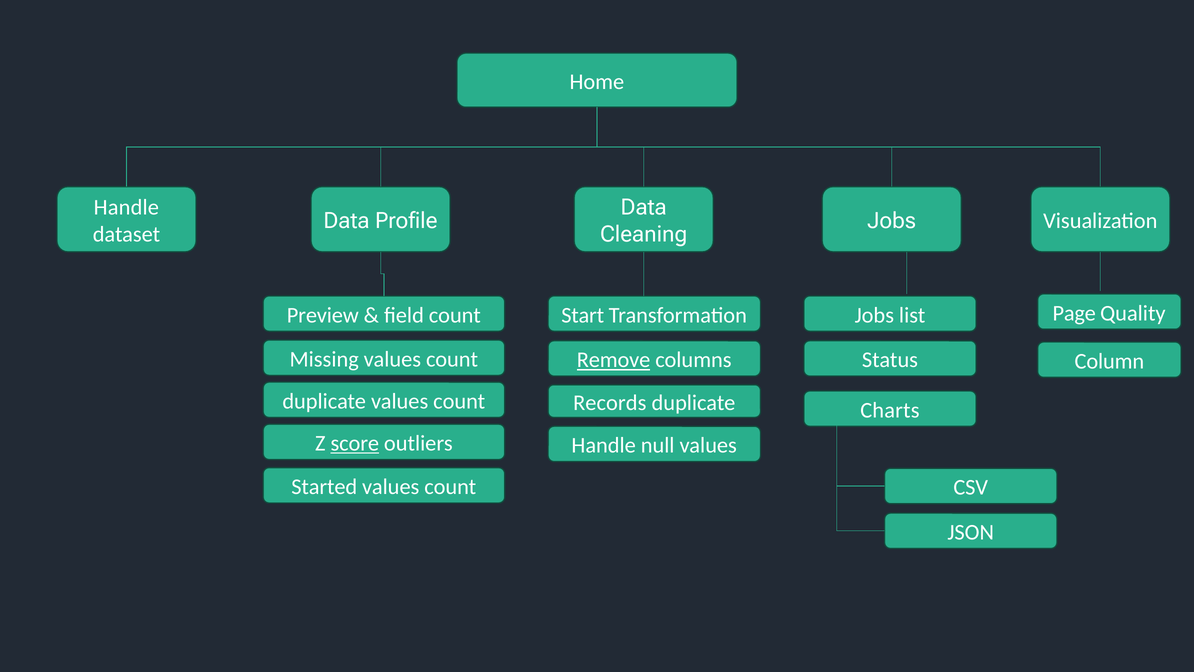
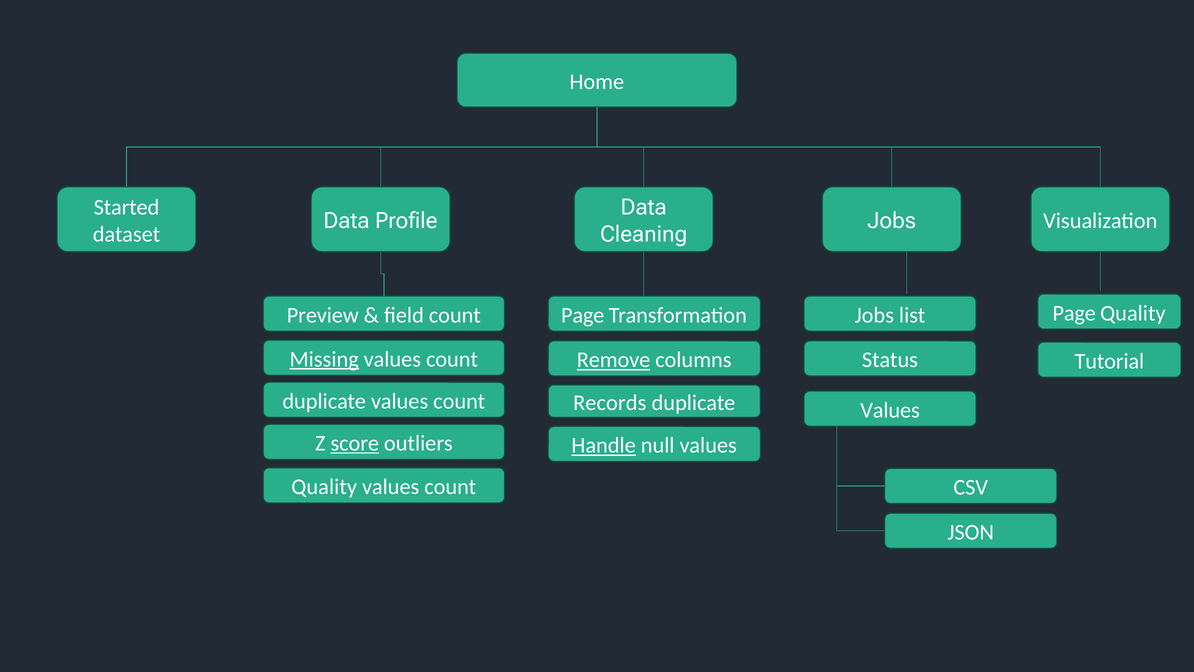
Handle at (126, 207): Handle -> Started
Start at (583, 315): Start -> Page
Missing underline: none -> present
Column: Column -> Tutorial
Charts at (890, 410): Charts -> Values
Handle at (604, 445) underline: none -> present
Started at (324, 487): Started -> Quality
